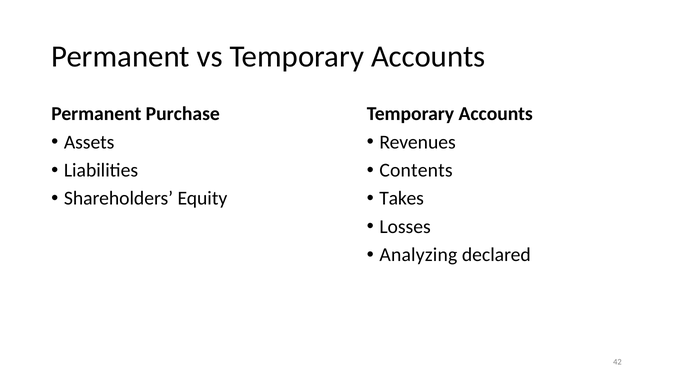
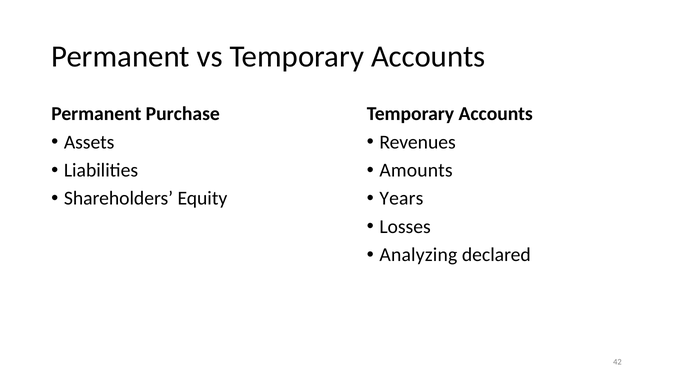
Contents: Contents -> Amounts
Takes: Takes -> Years
